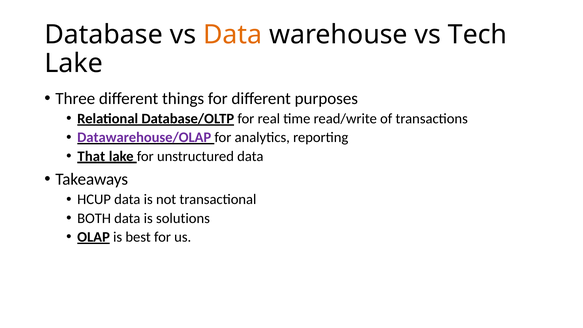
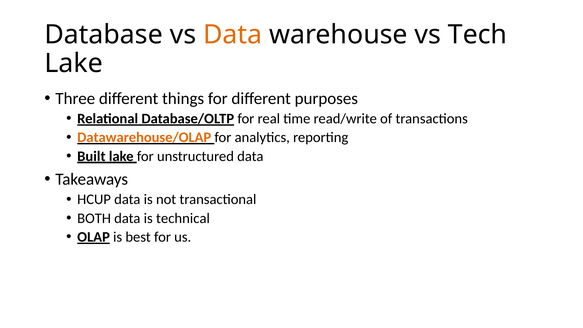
Datawarehouse/OLAP colour: purple -> orange
That: That -> Built
solutions: solutions -> technical
